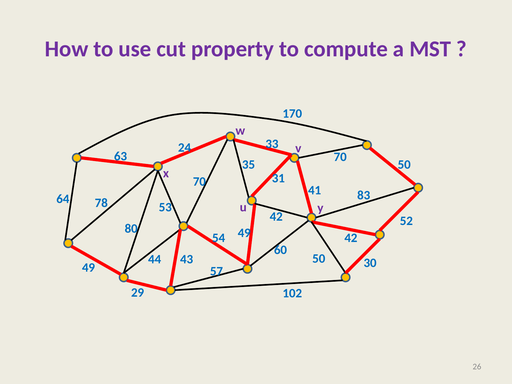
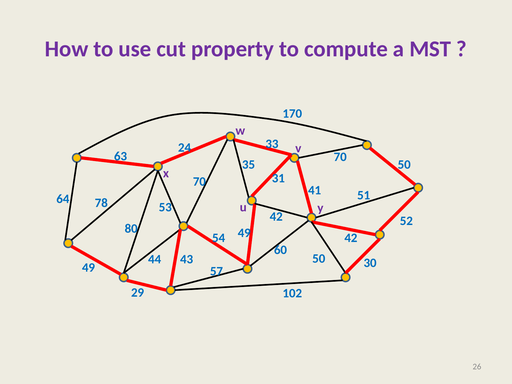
83: 83 -> 51
